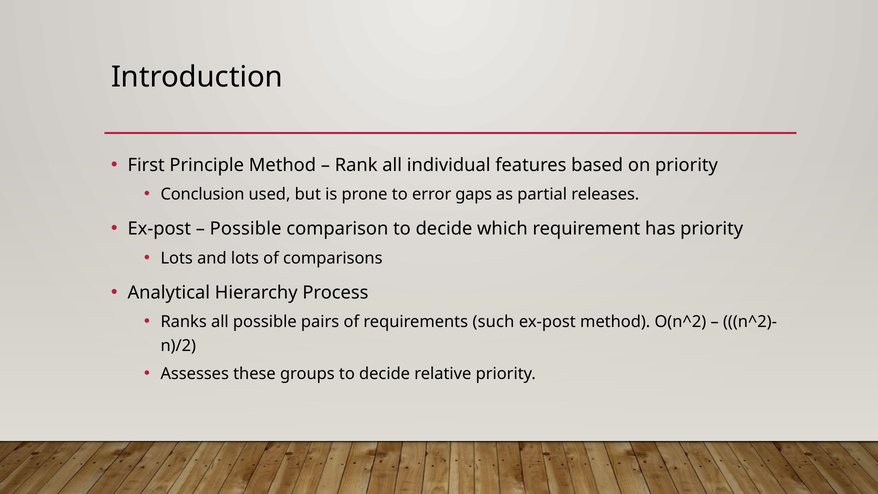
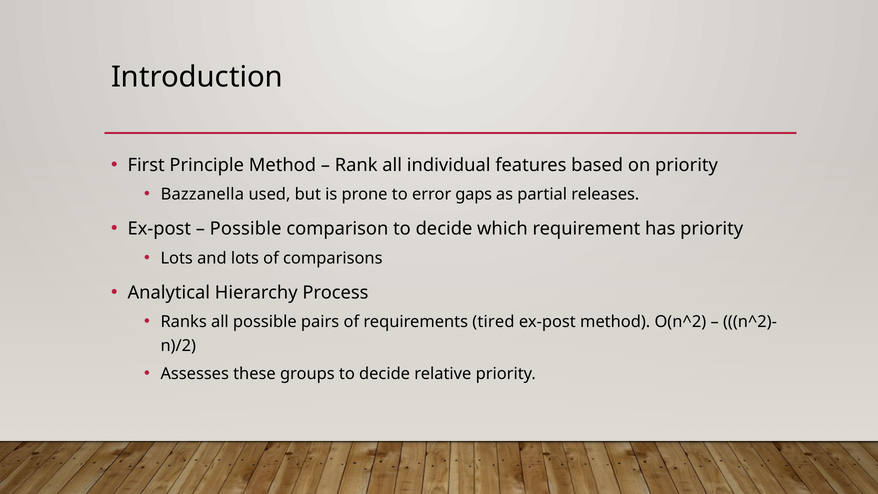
Conclusion: Conclusion -> Bazzanella
such: such -> tired
